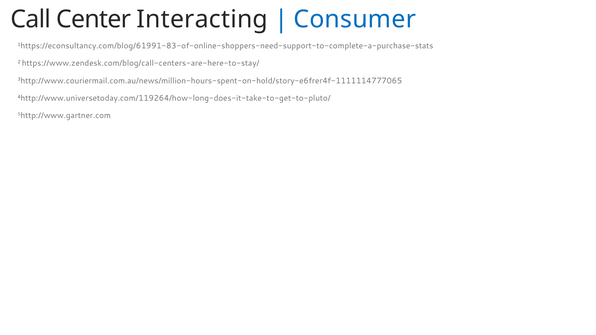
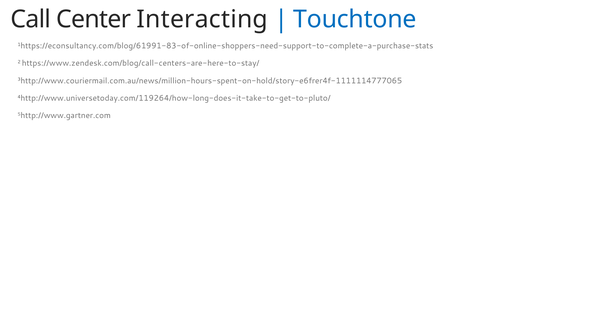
Consumer: Consumer -> Touchtone
